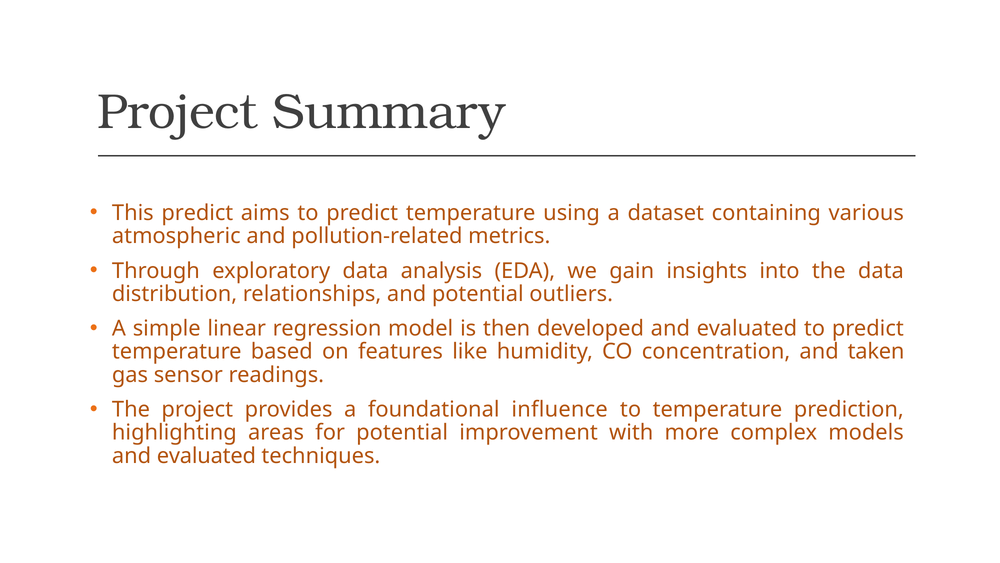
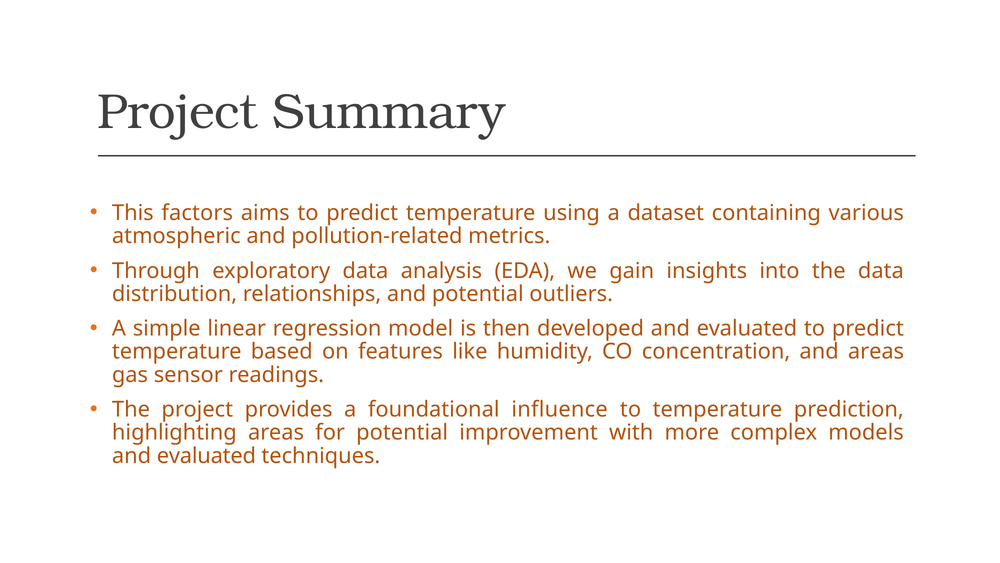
This predict: predict -> factors
and taken: taken -> areas
